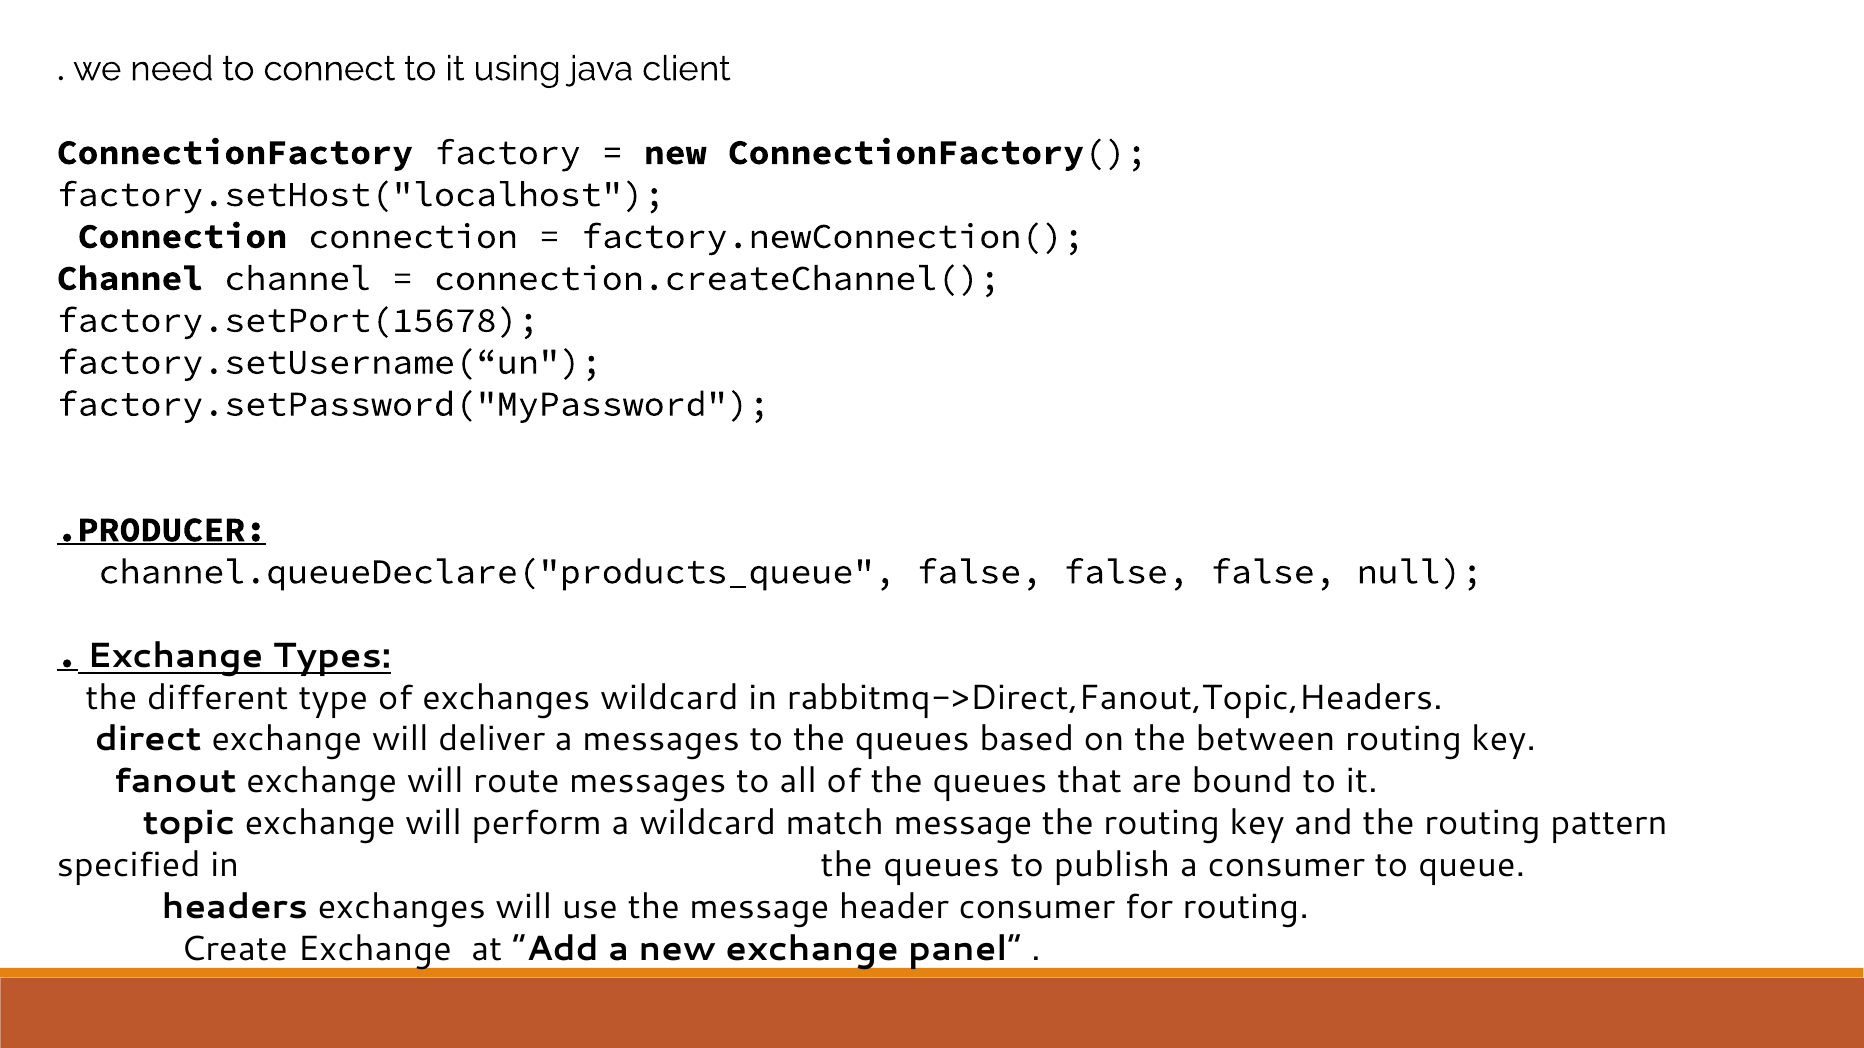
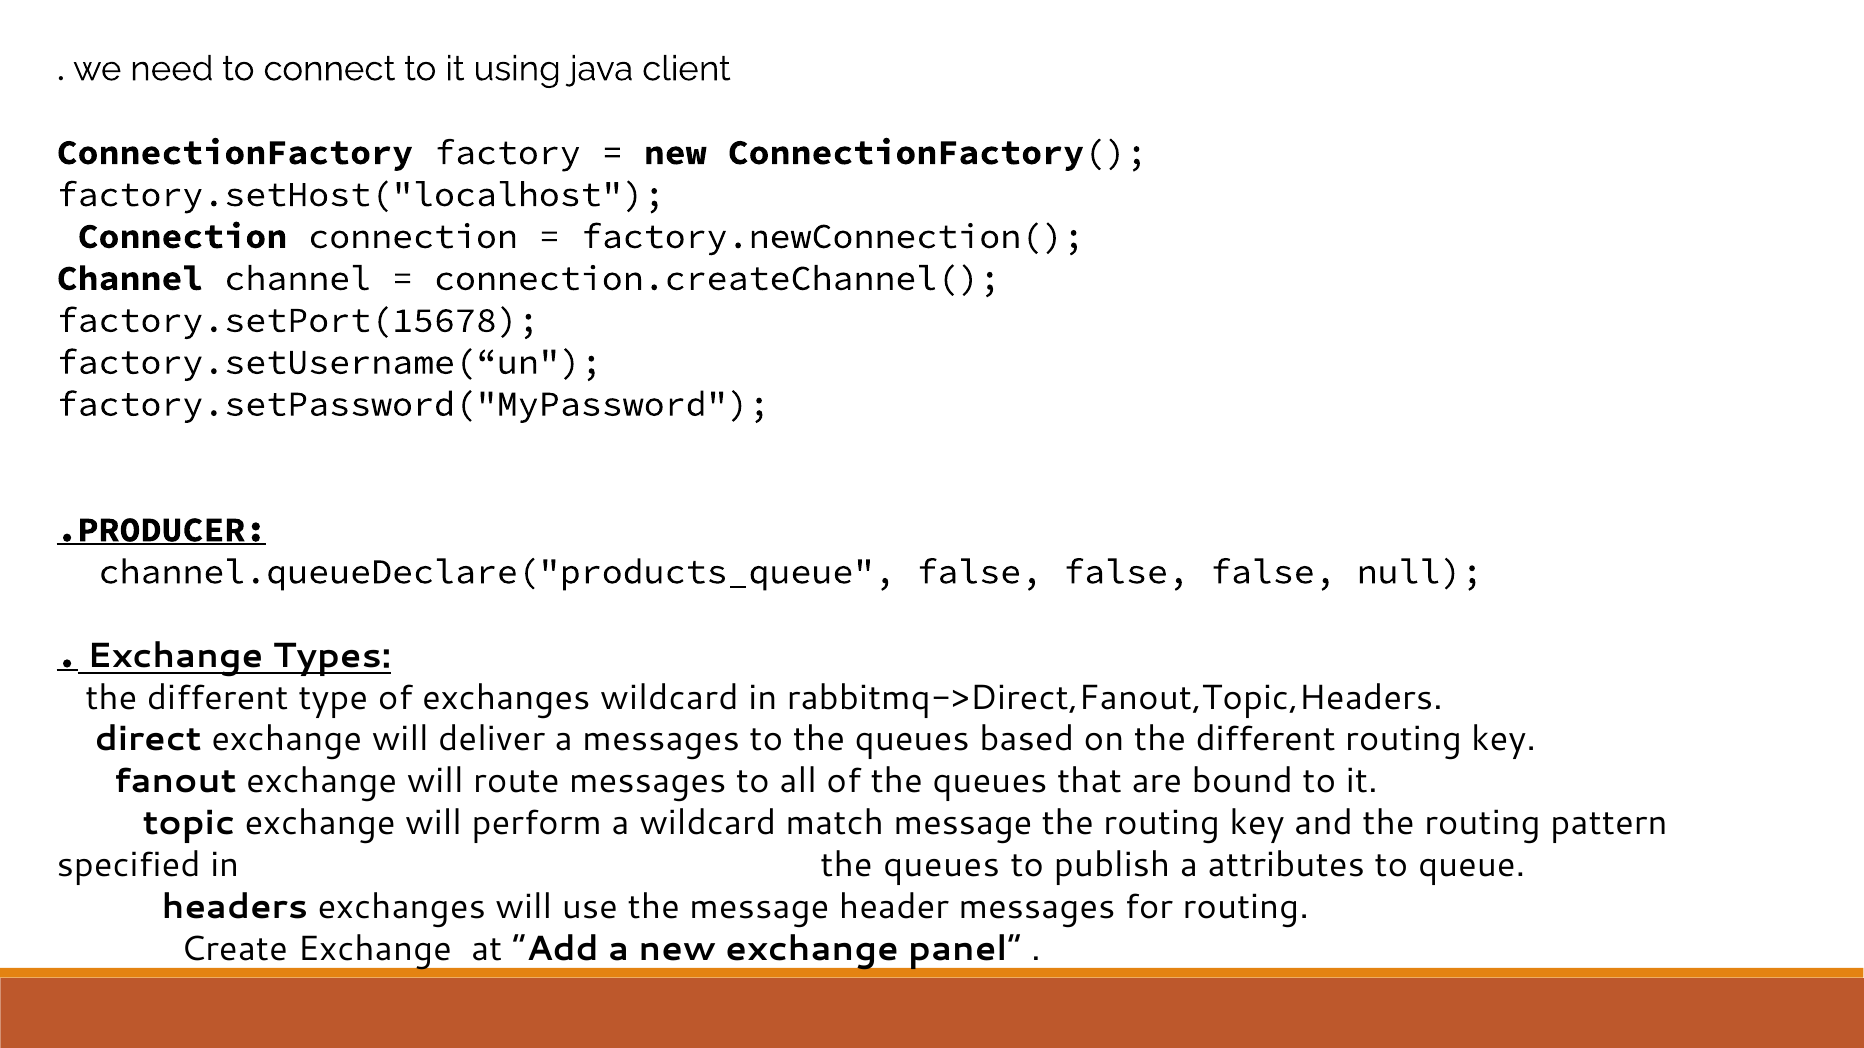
on the between: between -> different
a consumer: consumer -> attributes
header consumer: consumer -> messages
